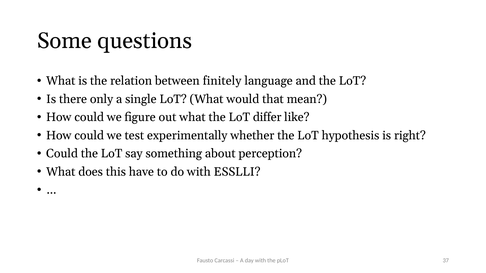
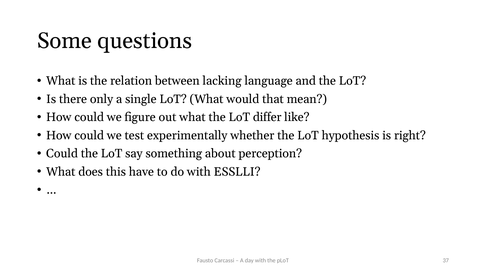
finitely: finitely -> lacking
